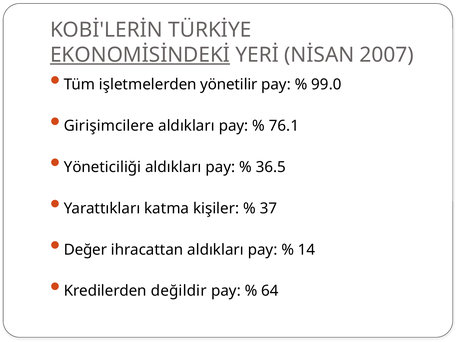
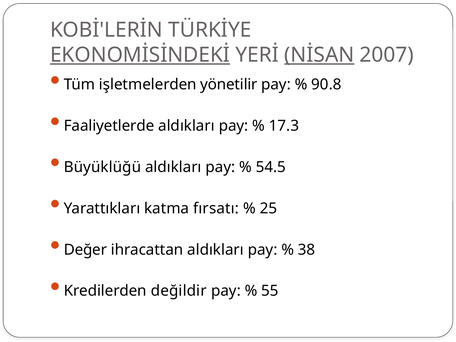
NİSAN underline: none -> present
99.0: 99.0 -> 90.8
Girişimcilere: Girişimcilere -> Faaliyetlerde
76.1: 76.1 -> 17.3
Yöneticiliği: Yöneticiliği -> Büyüklüğü
36.5: 36.5 -> 54.5
kişiler: kişiler -> fırsatı
37: 37 -> 25
14: 14 -> 38
64: 64 -> 55
